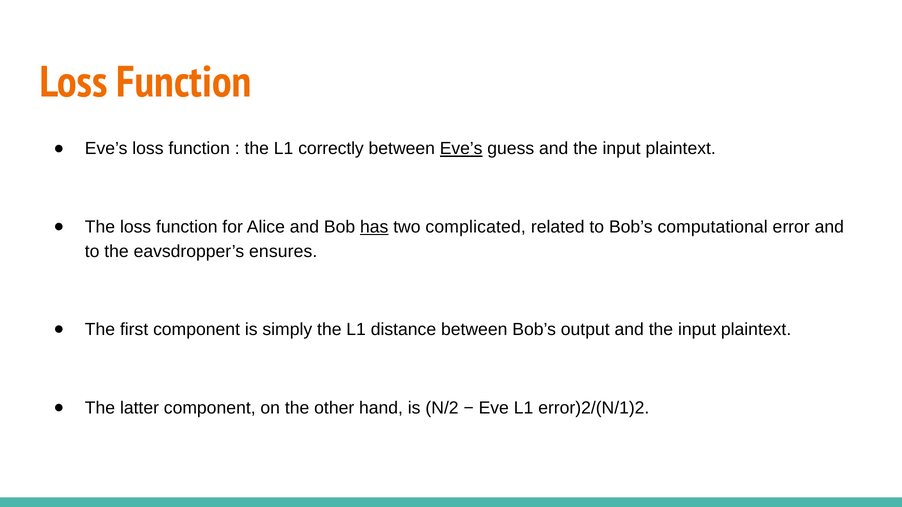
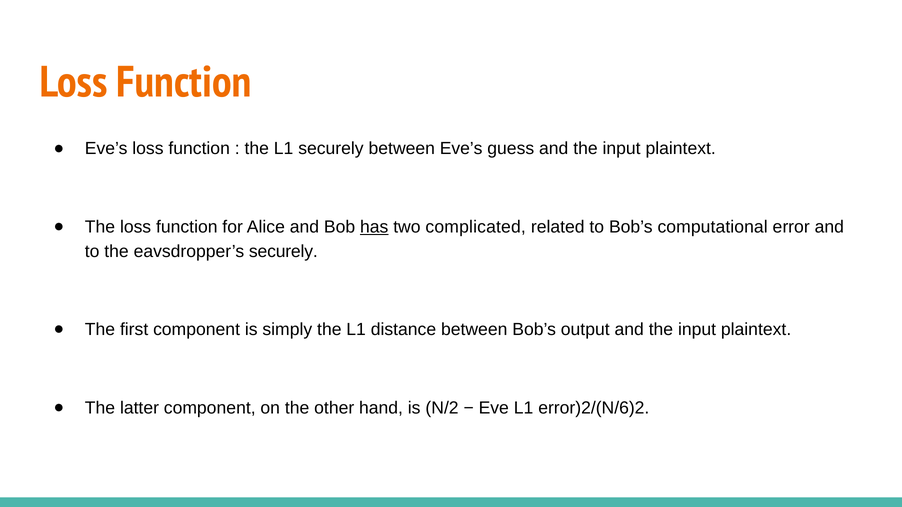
L1 correctly: correctly -> securely
Eve’s at (461, 149) underline: present -> none
eavsdropper’s ensures: ensures -> securely
error)2/(N/1)2: error)2/(N/1)2 -> error)2/(N/6)2
